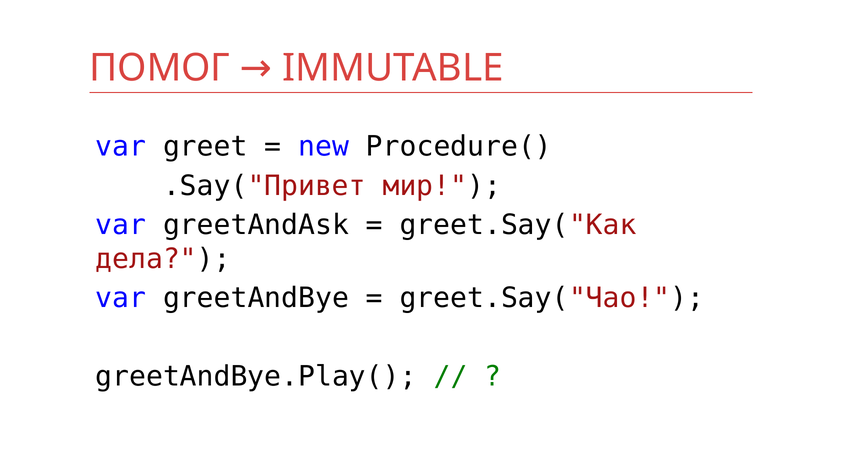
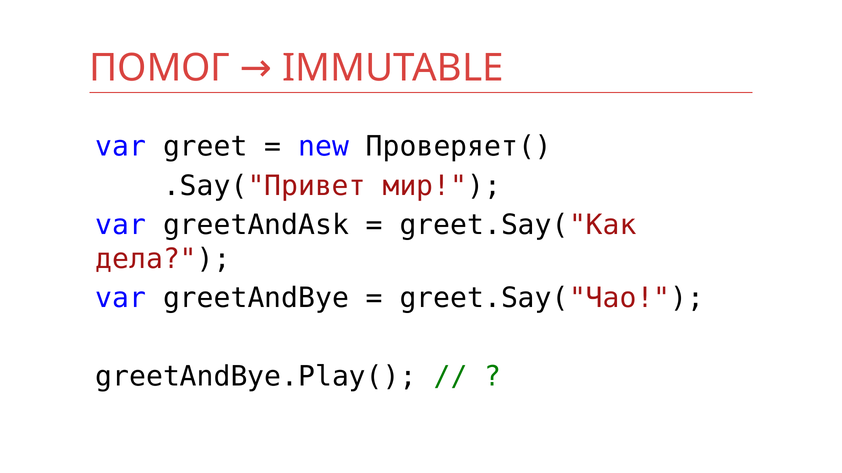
Procedure(: Procedure( -> Проверяет(
